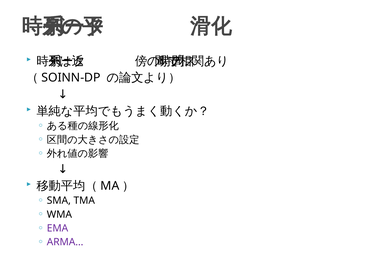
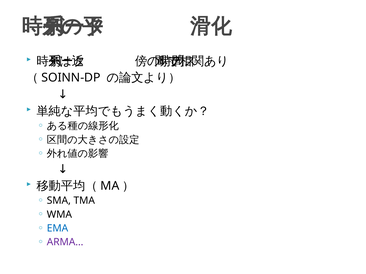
EMA colour: purple -> blue
